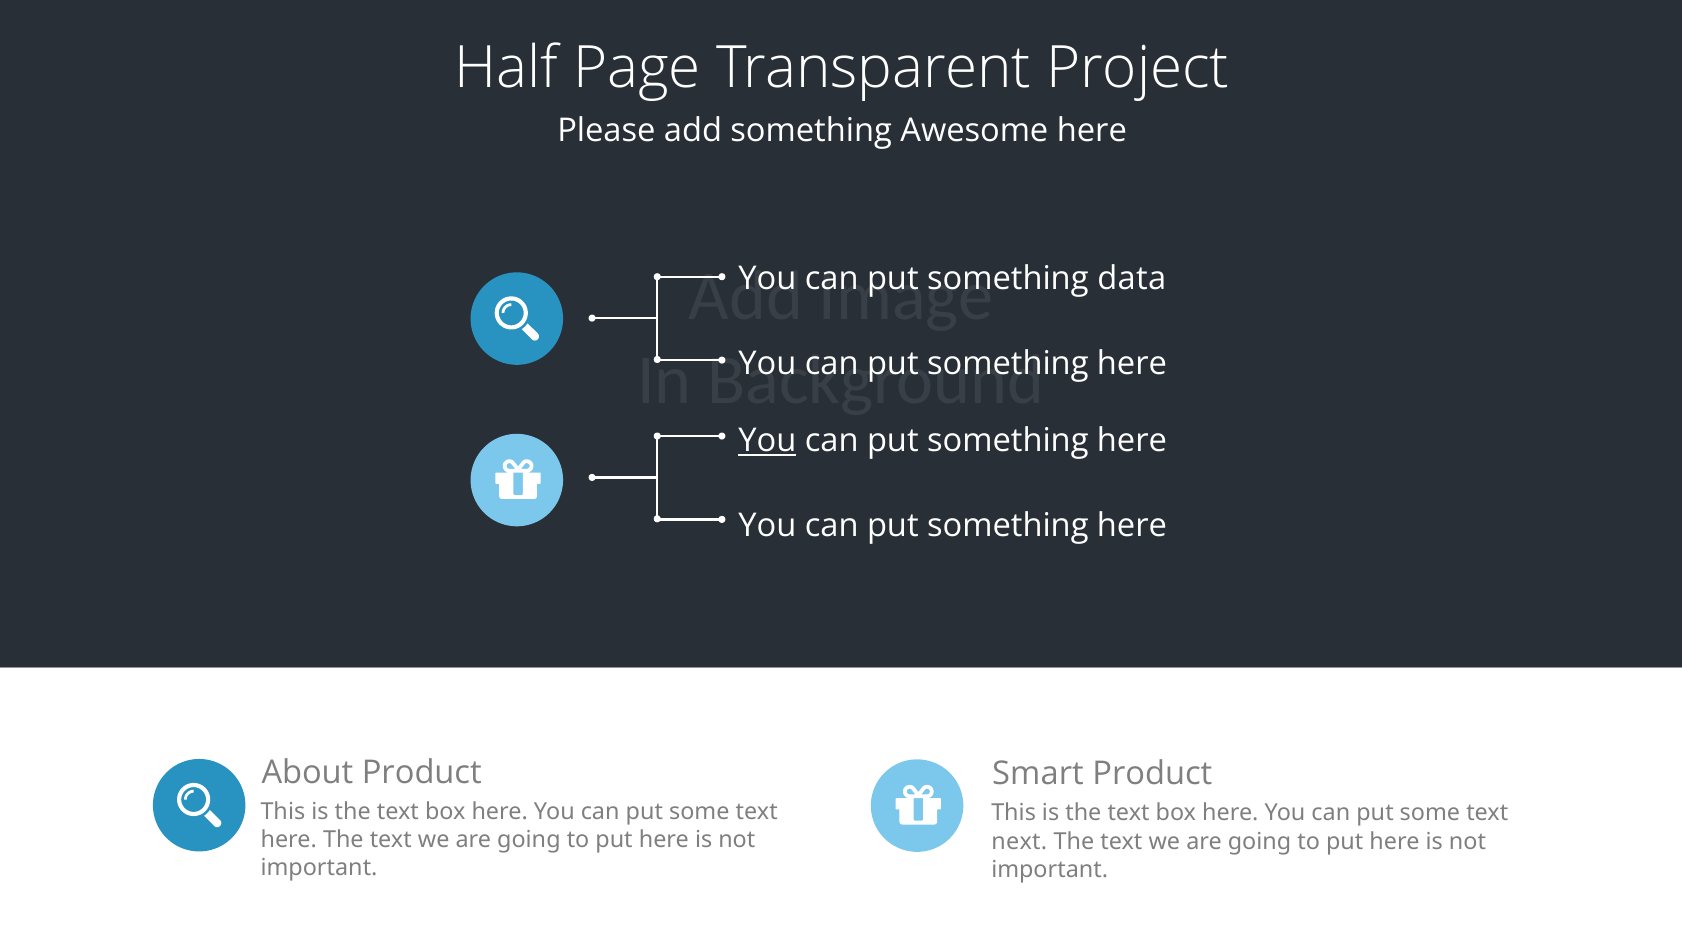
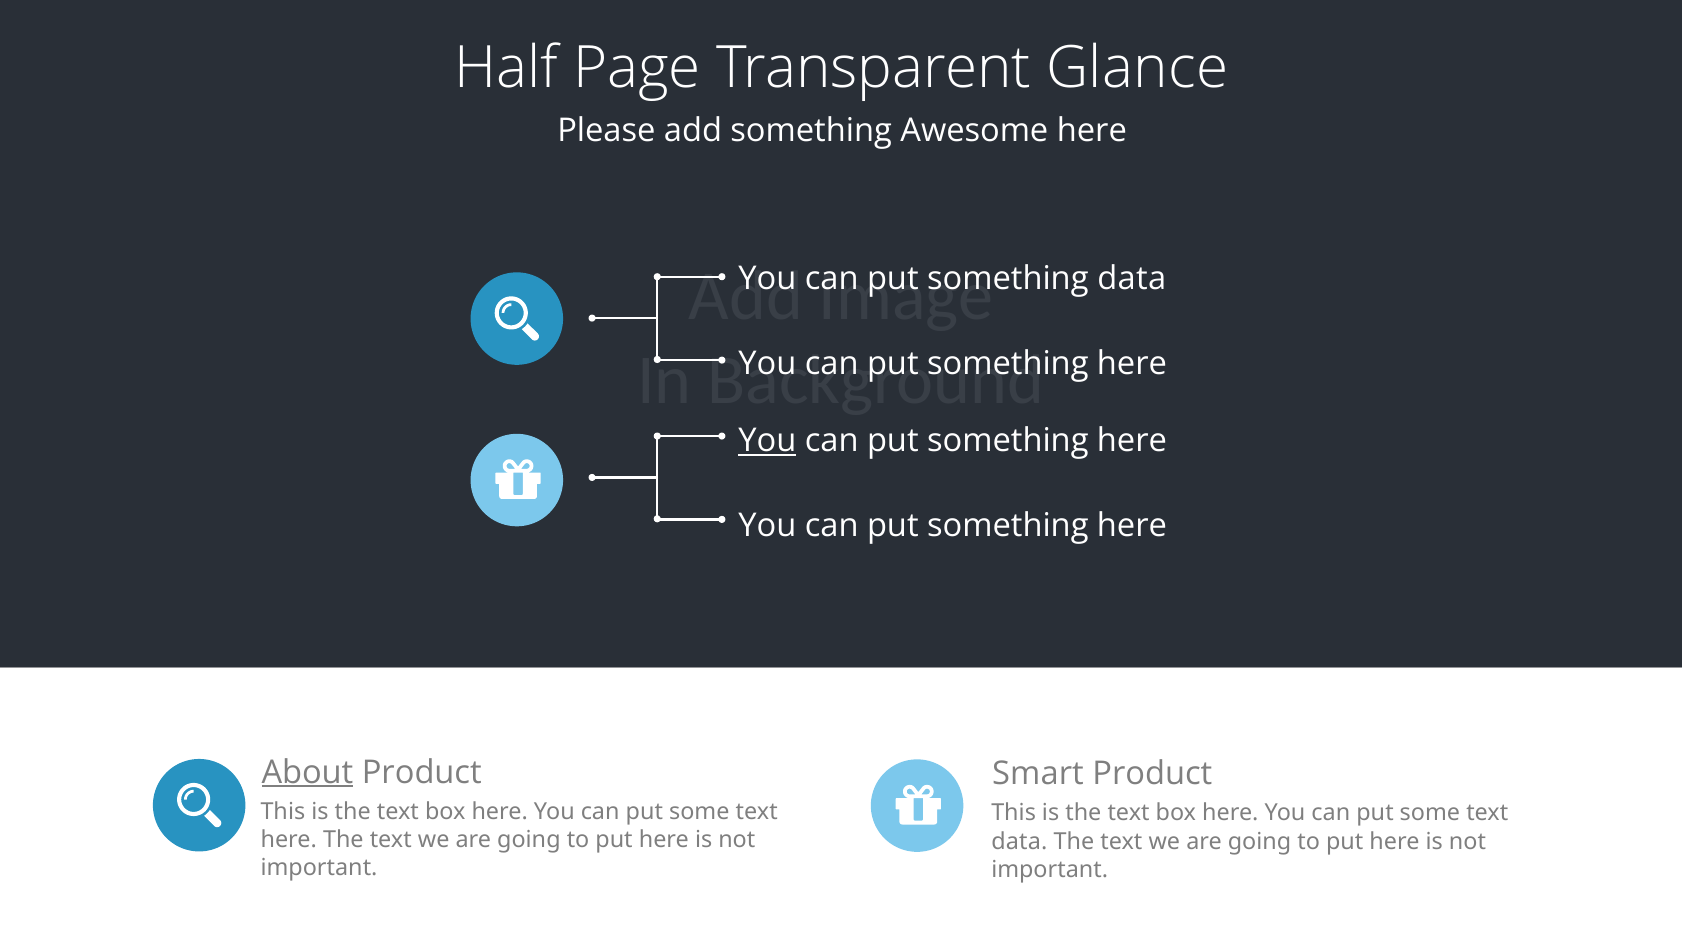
Project: Project -> Glance
About underline: none -> present
next at (1019, 841): next -> data
